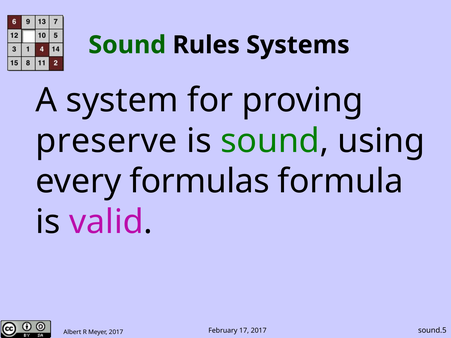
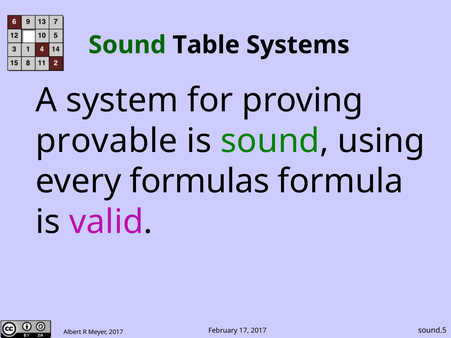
Rules: Rules -> Table
preserve: preserve -> provable
